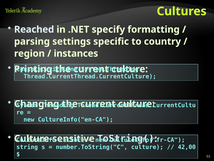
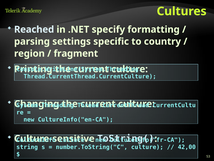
instances: instances -> fragment
